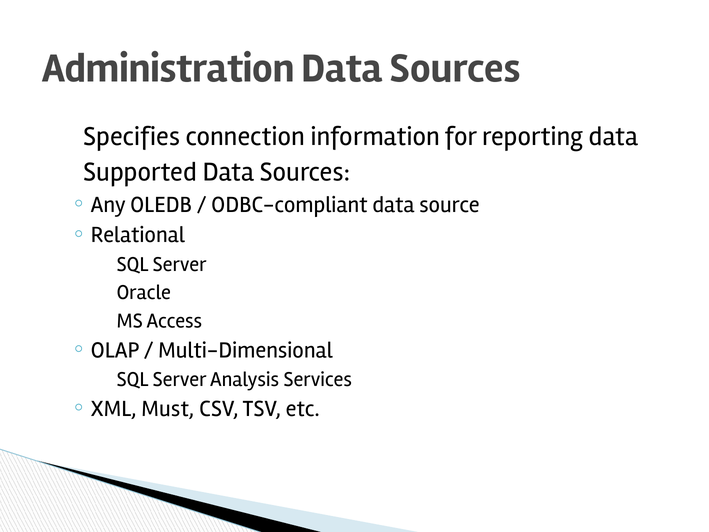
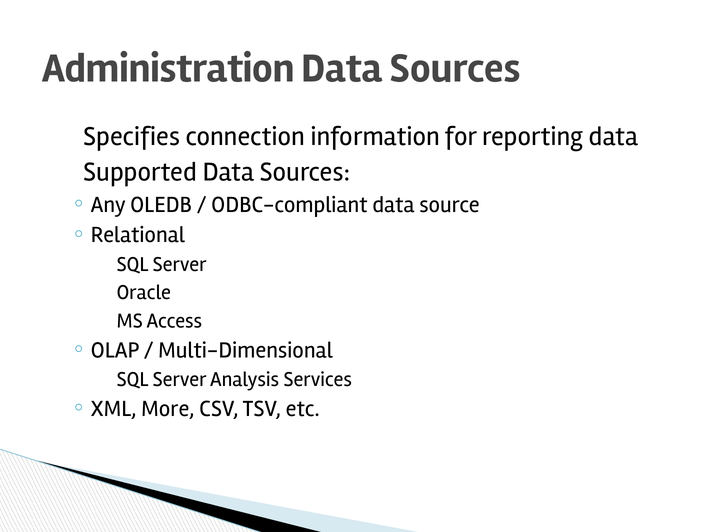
Must: Must -> More
